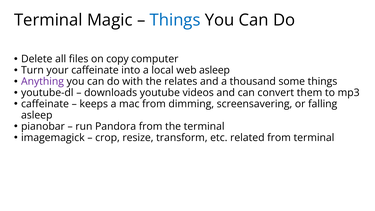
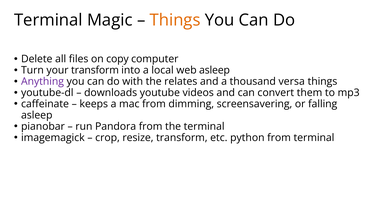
Things at (175, 20) colour: blue -> orange
your caffeinate: caffeinate -> transform
some: some -> versa
related: related -> python
